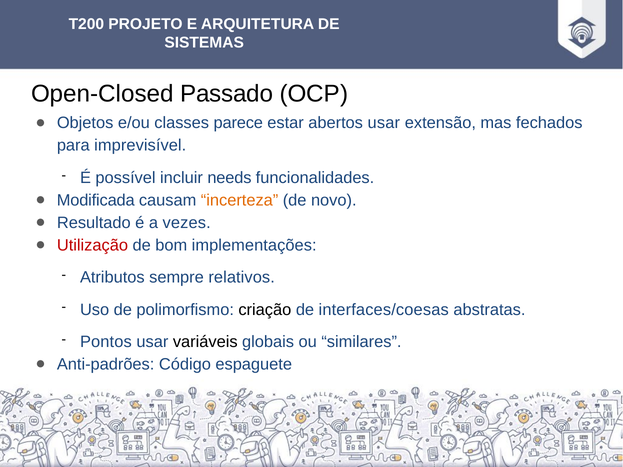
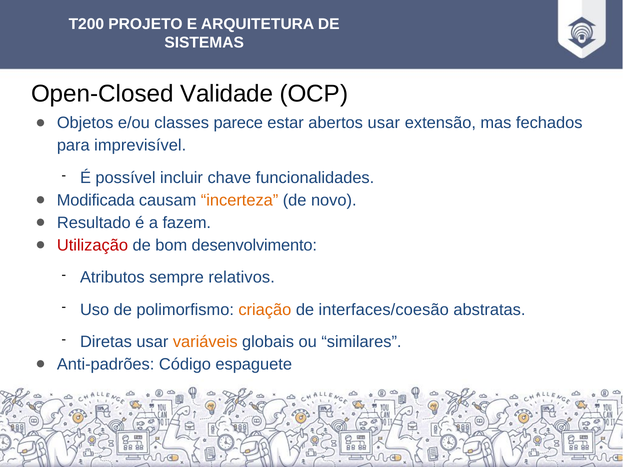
Passado: Passado -> Validade
needs: needs -> chave
vezes: vezes -> fazem
implementações: implementações -> desenvolvimento
criação colour: black -> orange
interfaces/coesas: interfaces/coesas -> interfaces/coesão
Pontos: Pontos -> Diretas
variáveis colour: black -> orange
